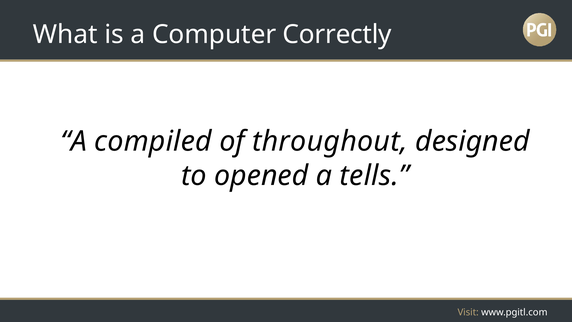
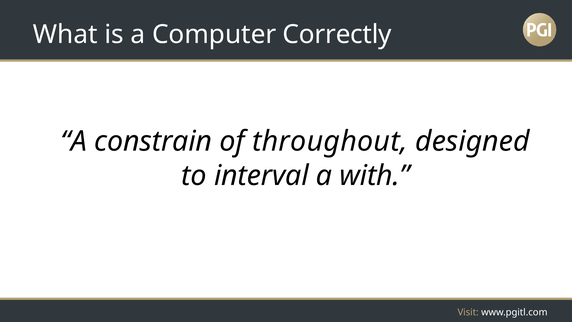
compiled: compiled -> constrain
opened: opened -> interval
tells: tells -> with
